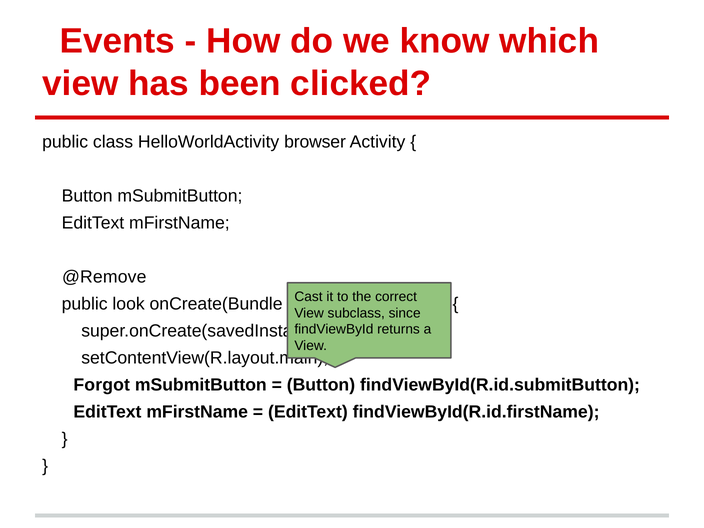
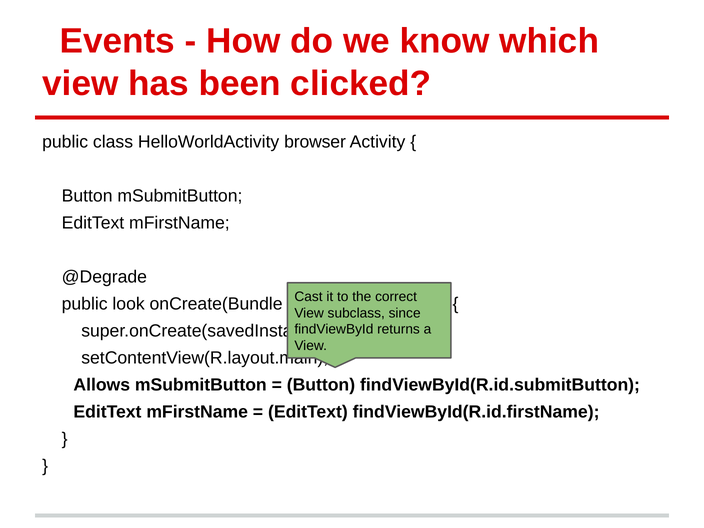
@Remove: @Remove -> @Degrade
Forgot: Forgot -> Allows
